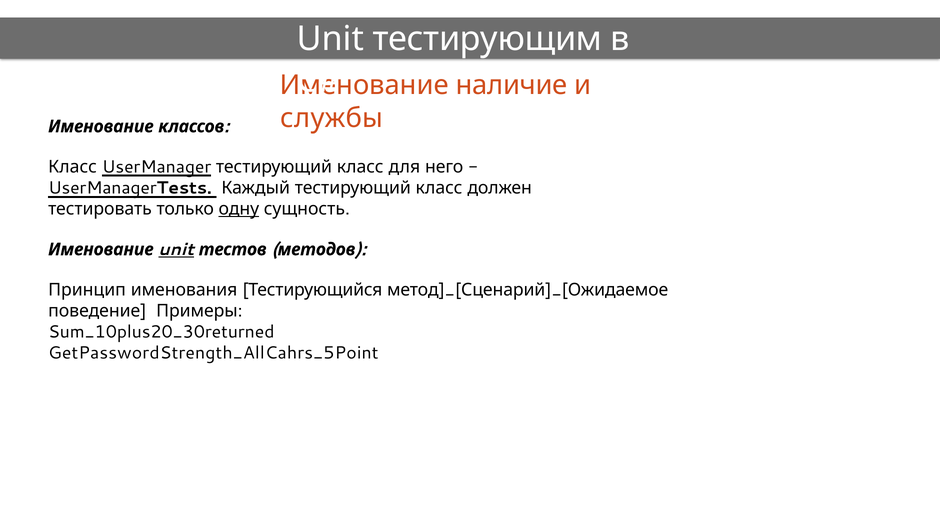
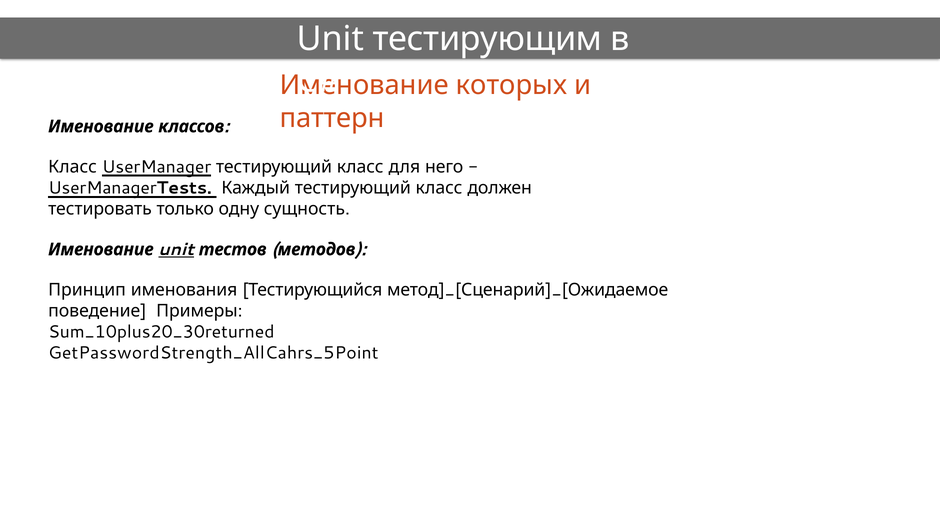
наличие: наличие -> которых
службы: службы -> паттерн
одну underline: present -> none
